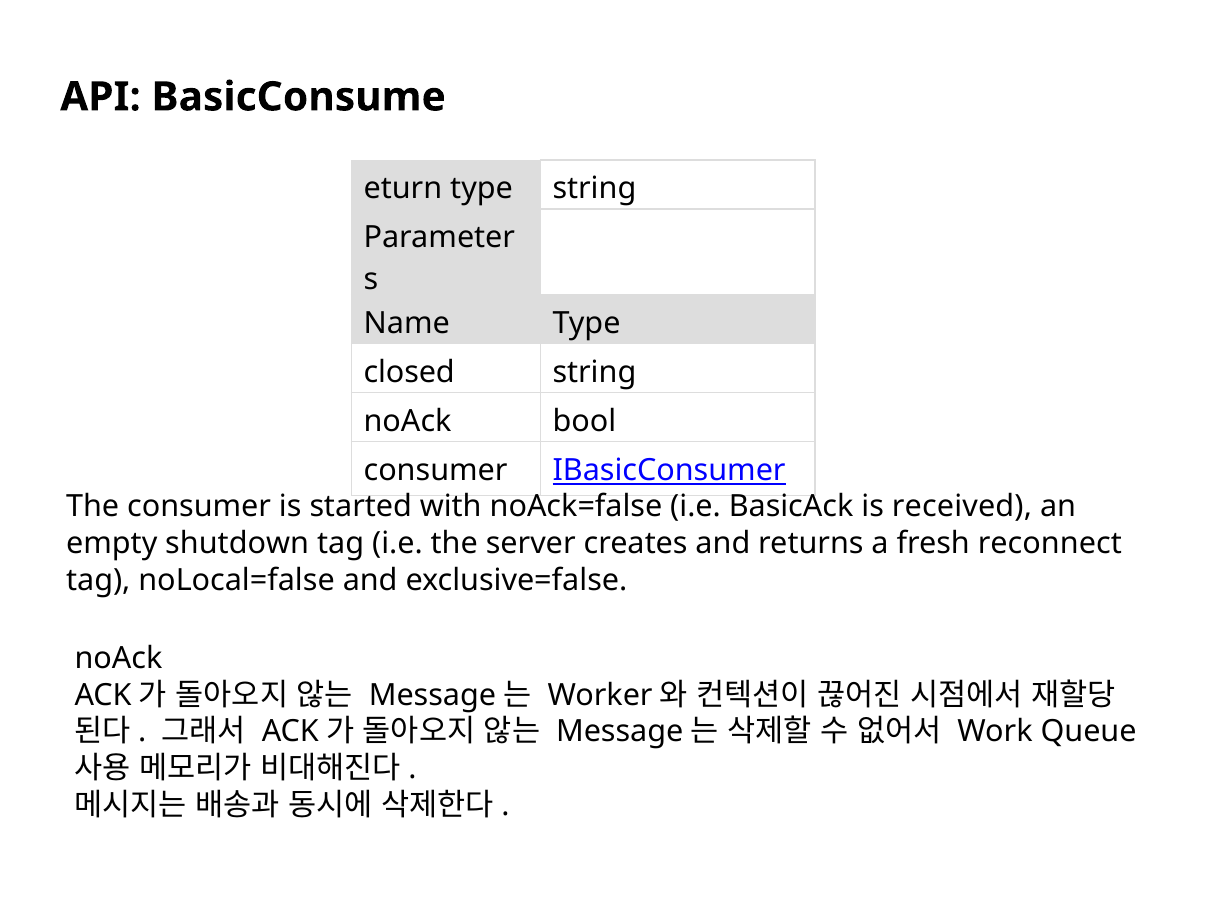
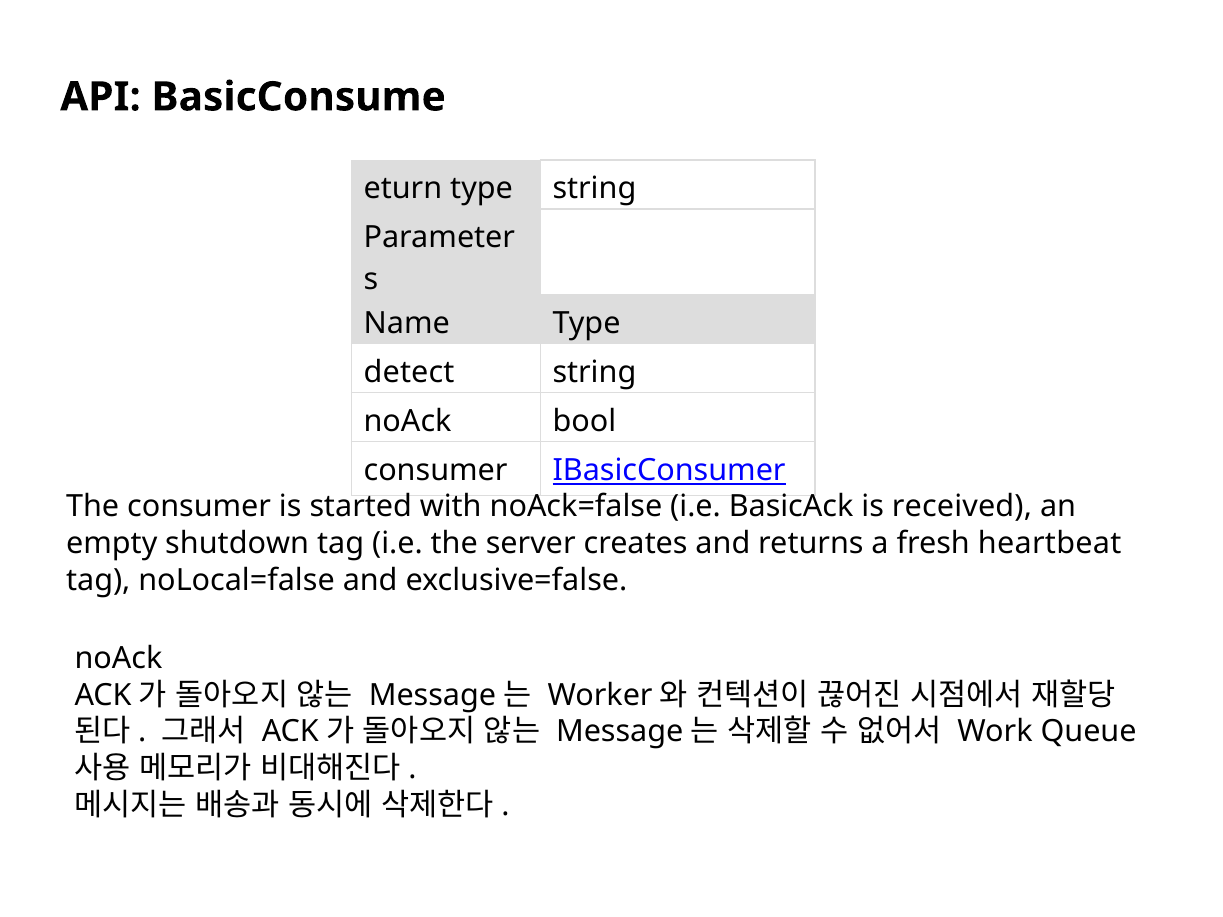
closed: closed -> detect
reconnect: reconnect -> heartbeat
